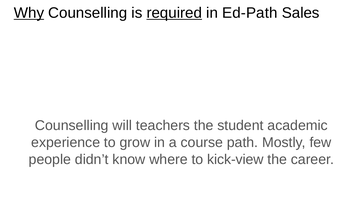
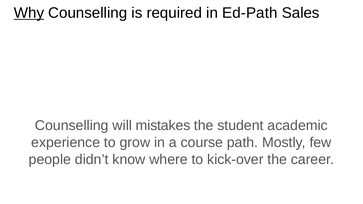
required underline: present -> none
teachers: teachers -> mistakes
kick-view: kick-view -> kick-over
